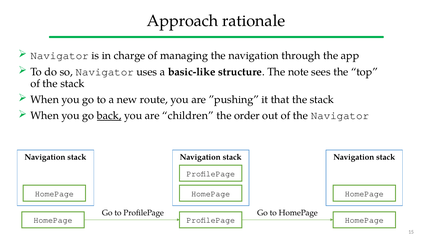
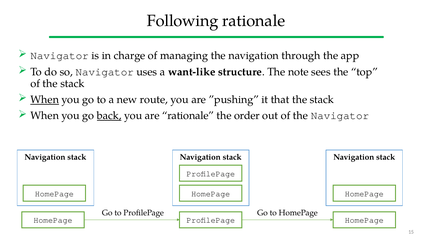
Approach: Approach -> Following
basic-like: basic-like -> want-like
When at (45, 99) underline: none -> present
are children: children -> rationale
